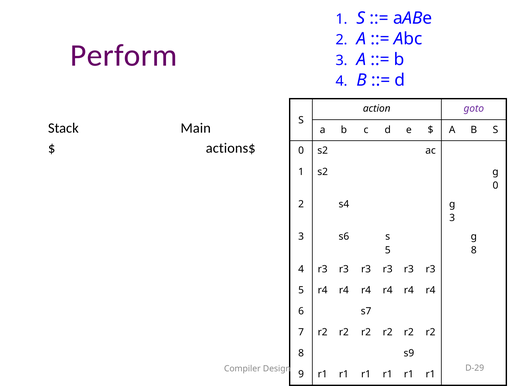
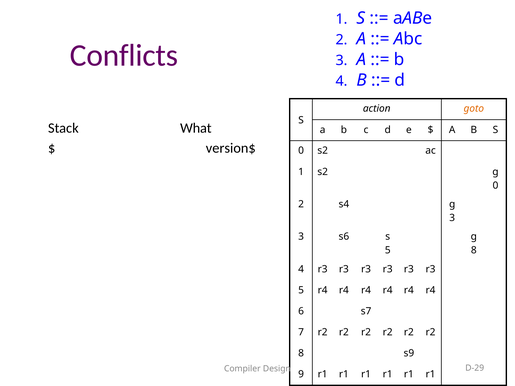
Perform: Perform -> Conflicts
goto colour: purple -> orange
Main: Main -> What
actions$: actions$ -> version$
